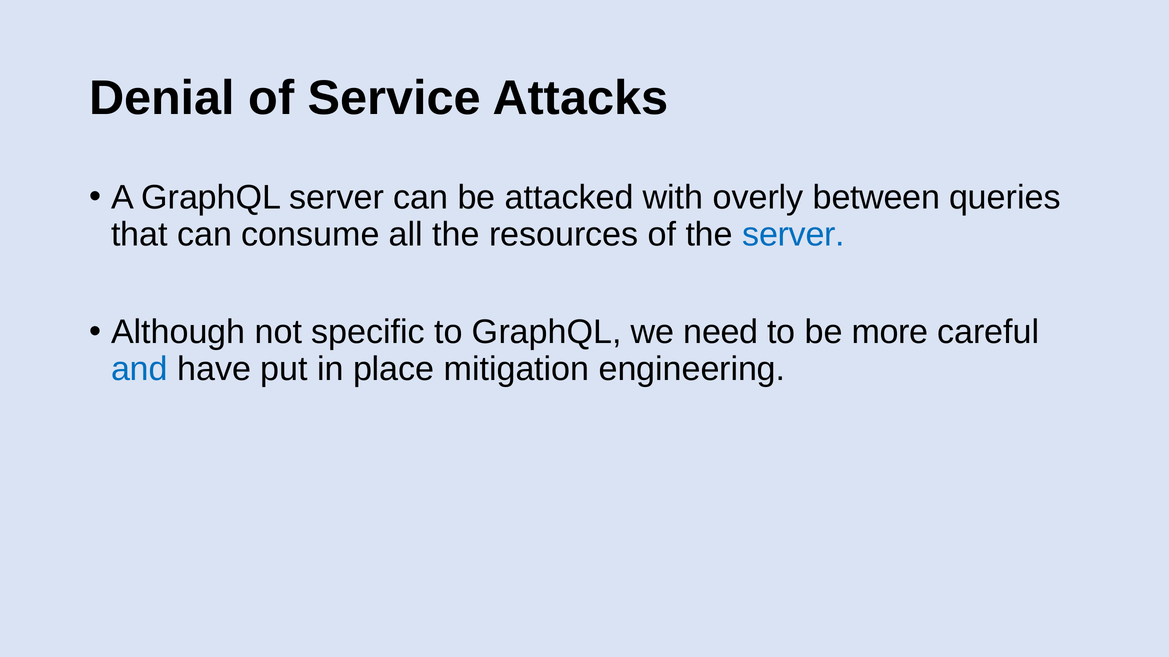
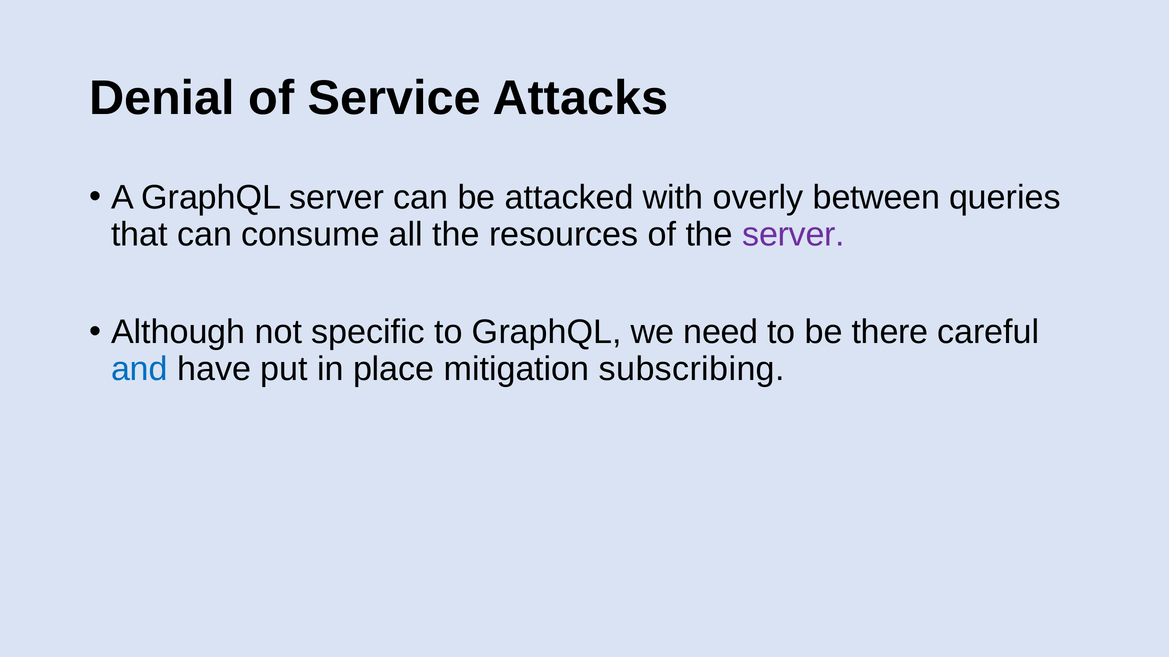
server at (793, 234) colour: blue -> purple
more: more -> there
engineering: engineering -> subscribing
